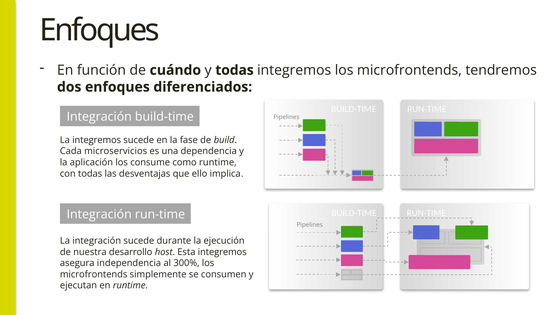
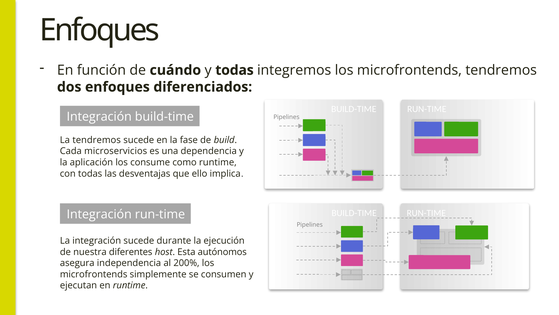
La integremos: integremos -> tendremos
desarrollo: desarrollo -> diferentes
Esta integremos: integremos -> autónomos
300%: 300% -> 200%
